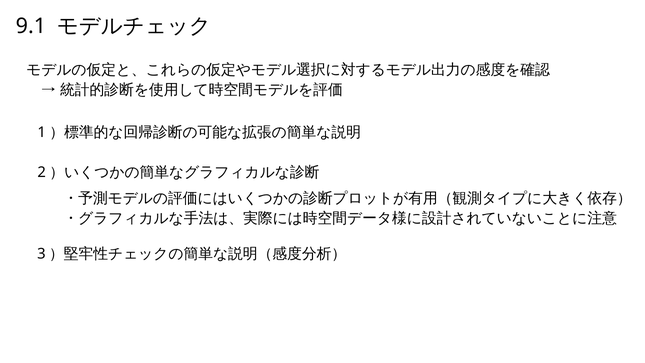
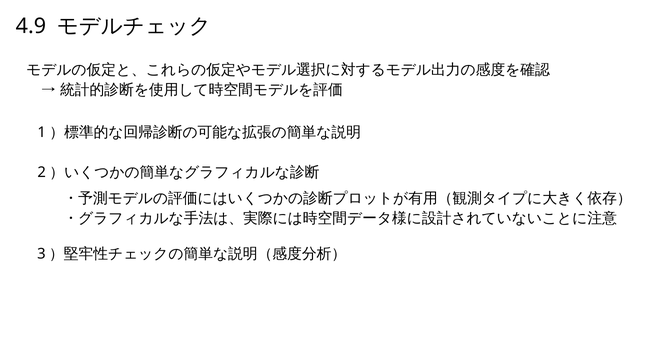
9.1: 9.1 -> 4.9
